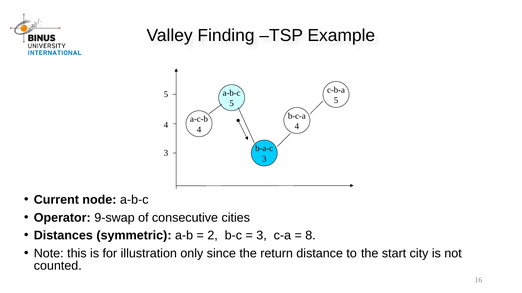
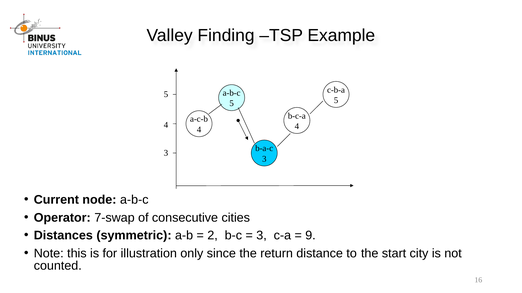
9-swap: 9-swap -> 7-swap
8: 8 -> 9
